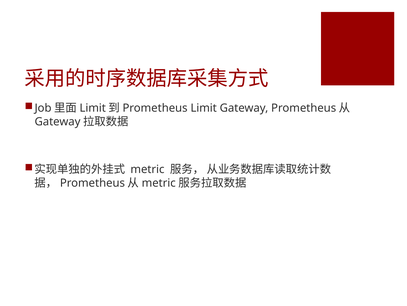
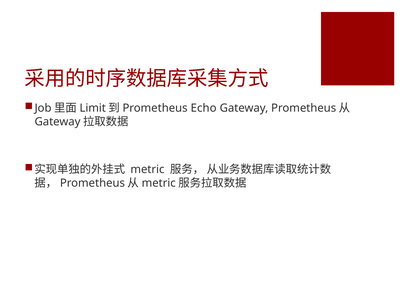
Limit at (204, 108): Limit -> Echo
